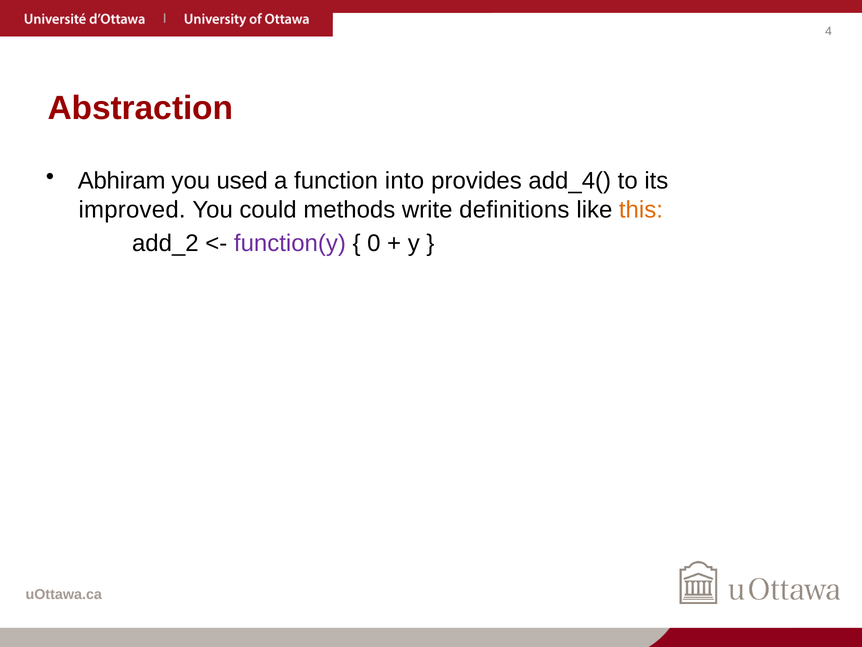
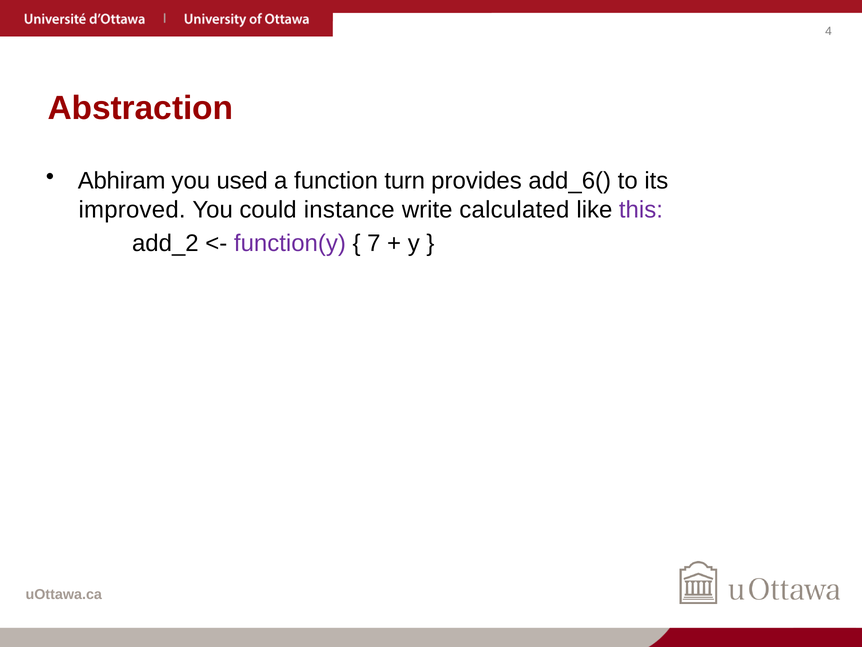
into: into -> turn
add_4(: add_4( -> add_6(
methods: methods -> instance
definitions: definitions -> calculated
this colour: orange -> purple
0: 0 -> 7
